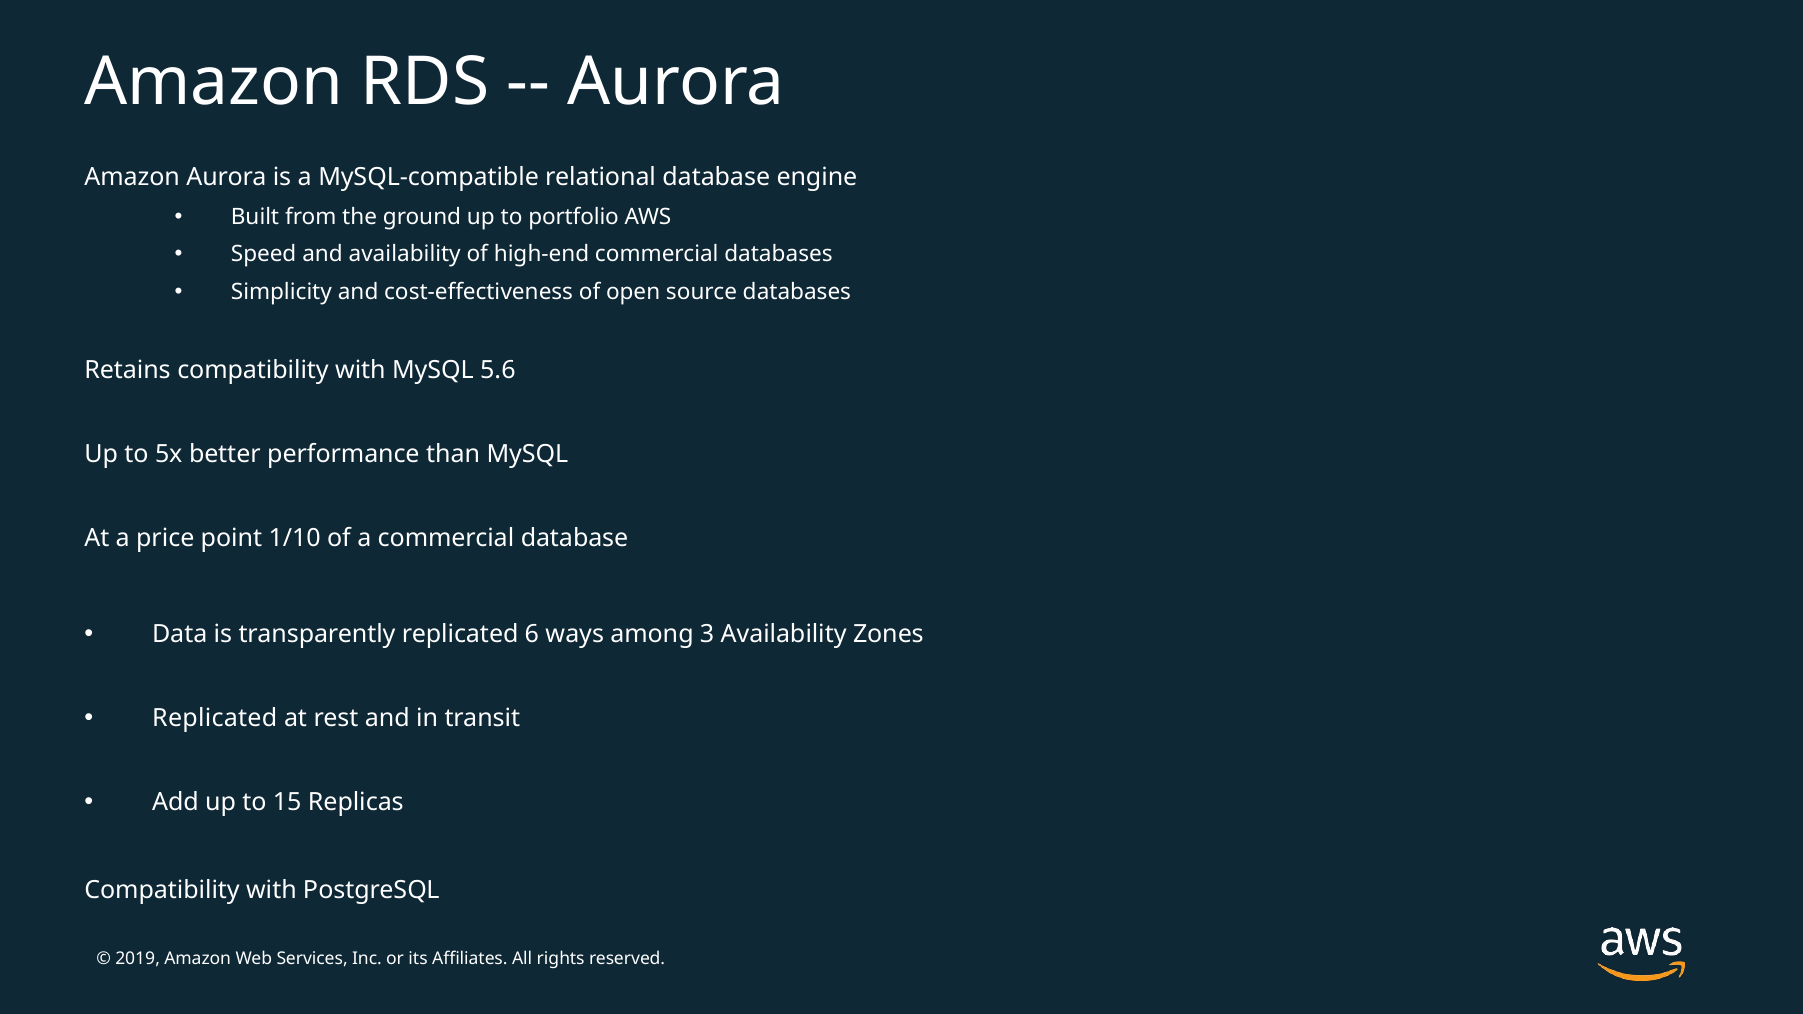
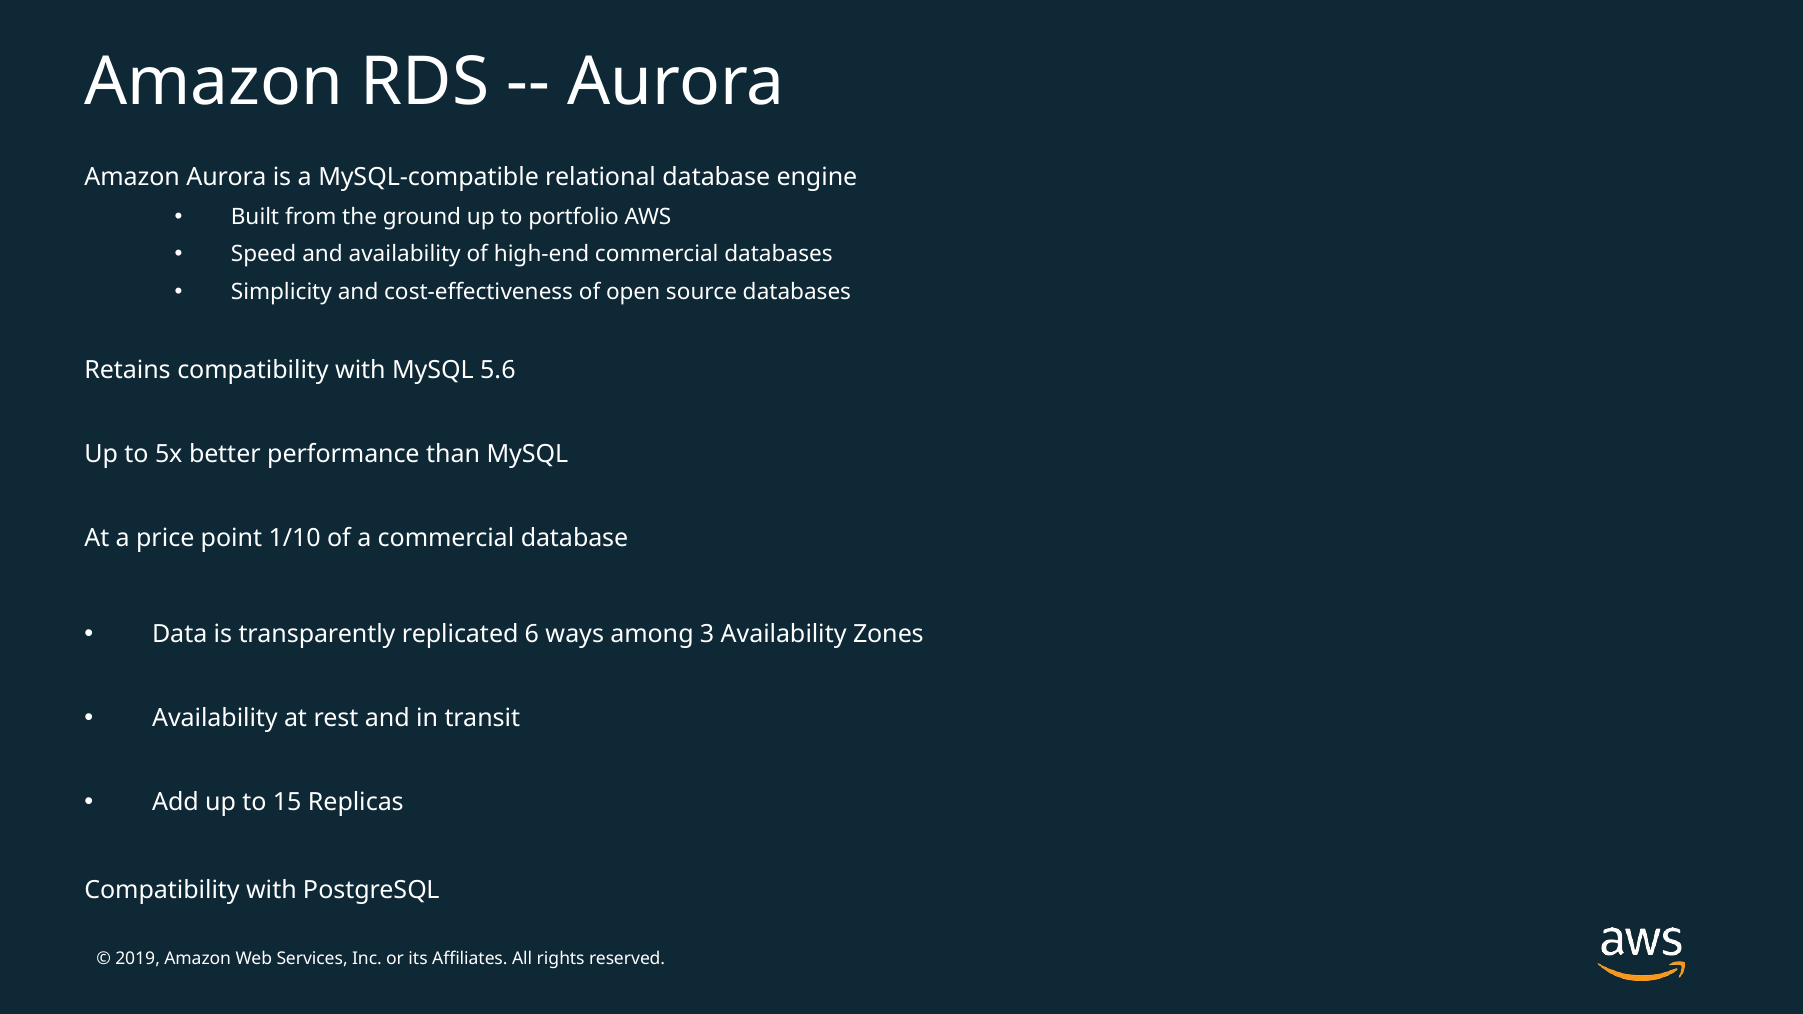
Replicated at (215, 719): Replicated -> Availability
